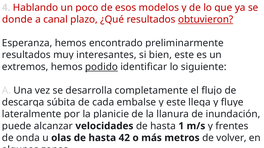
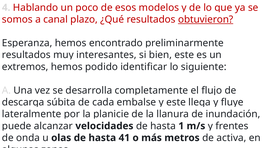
donde: donde -> somos
podido underline: present -> none
42: 42 -> 41
volver: volver -> activa
